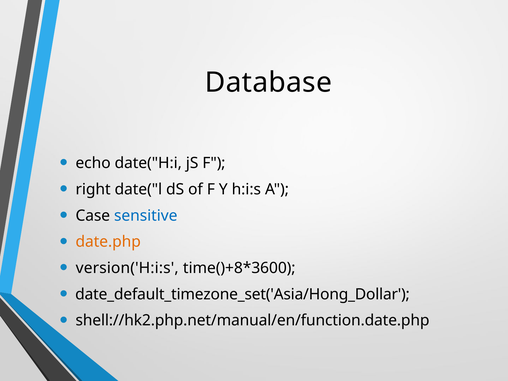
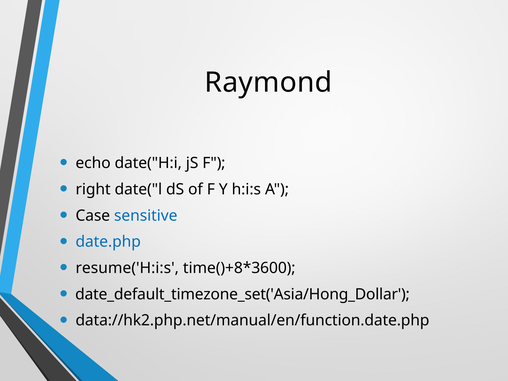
Database: Database -> Raymond
date.php colour: orange -> blue
version('H:i:s: version('H:i:s -> resume('H:i:s
shell://hk2.php.net/manual/en/function.date.php: shell://hk2.php.net/manual/en/function.date.php -> data://hk2.php.net/manual/en/function.date.php
